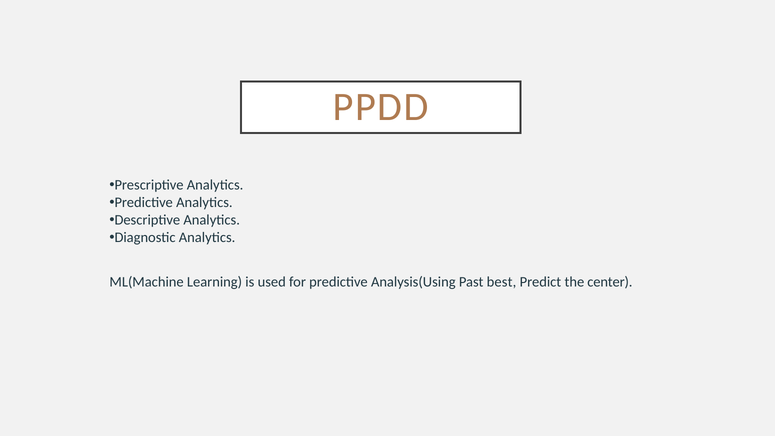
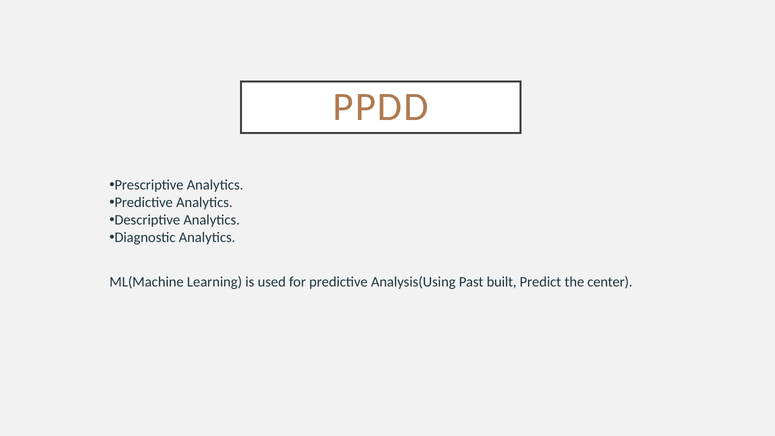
best: best -> built
